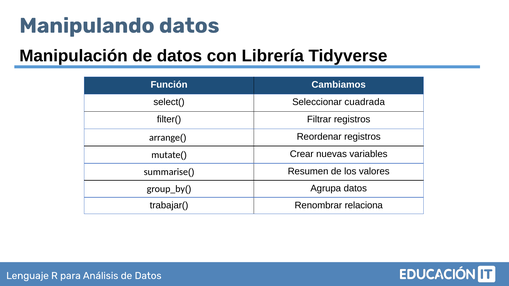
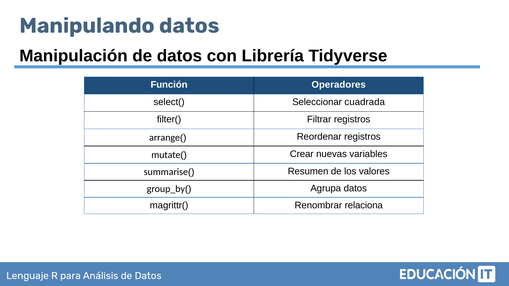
Cambiamos: Cambiamos -> Operadores
trabajar(: trabajar( -> magrittr(
